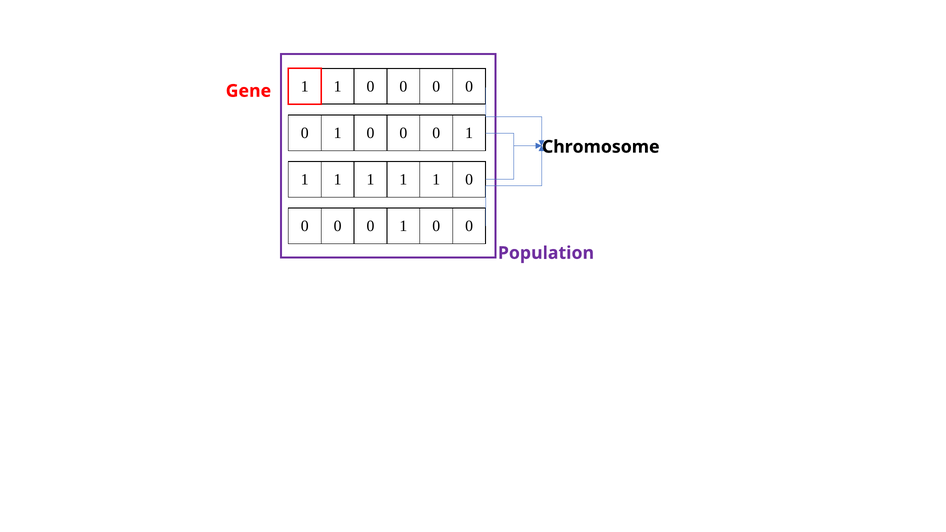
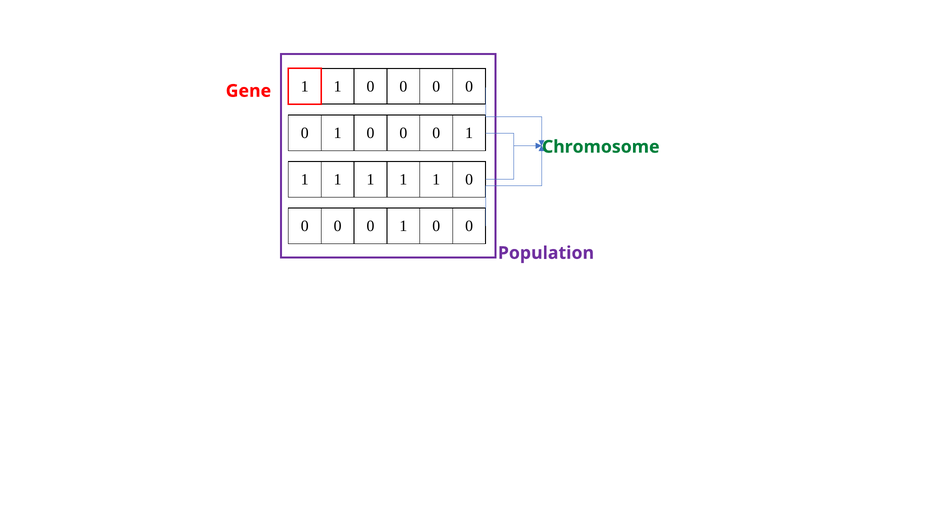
Chromosome colour: black -> green
